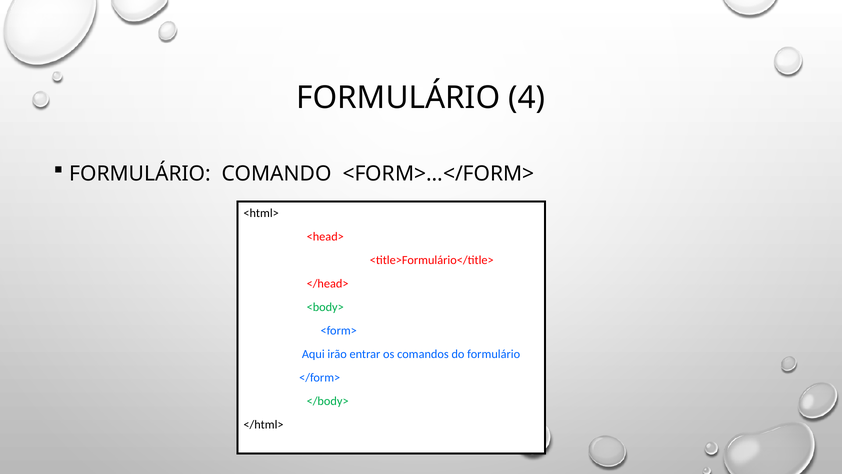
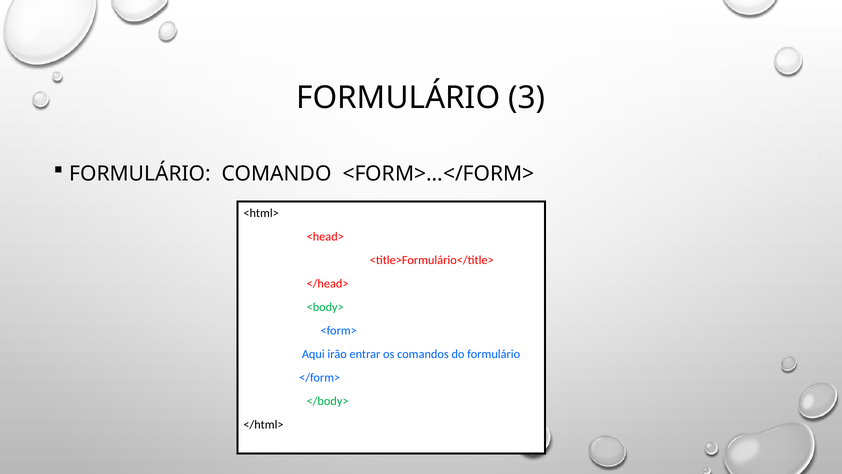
4: 4 -> 3
